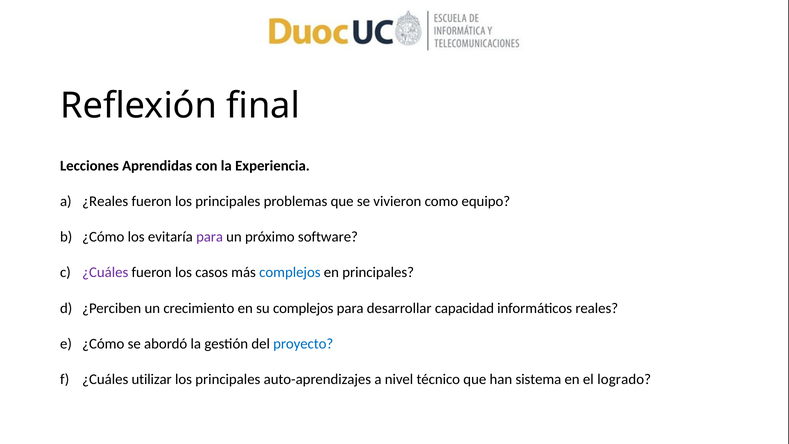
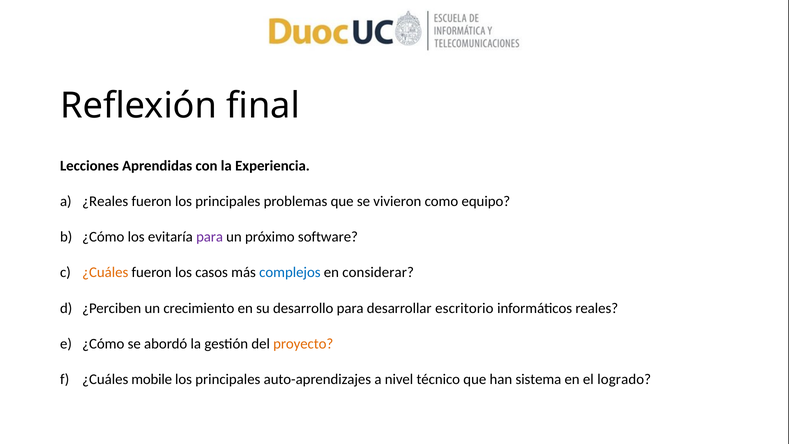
¿Cuáles at (105, 272) colour: purple -> orange
en principales: principales -> considerar
su complejos: complejos -> desarrollo
capacidad: capacidad -> escritorio
proyecto colour: blue -> orange
utilizar: utilizar -> mobile
